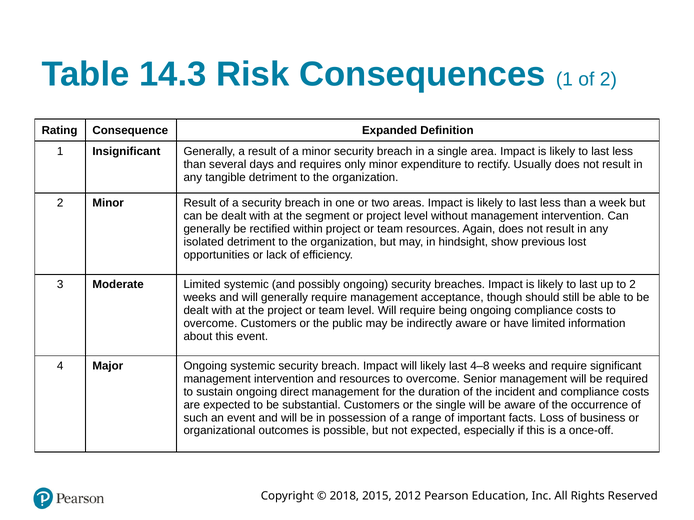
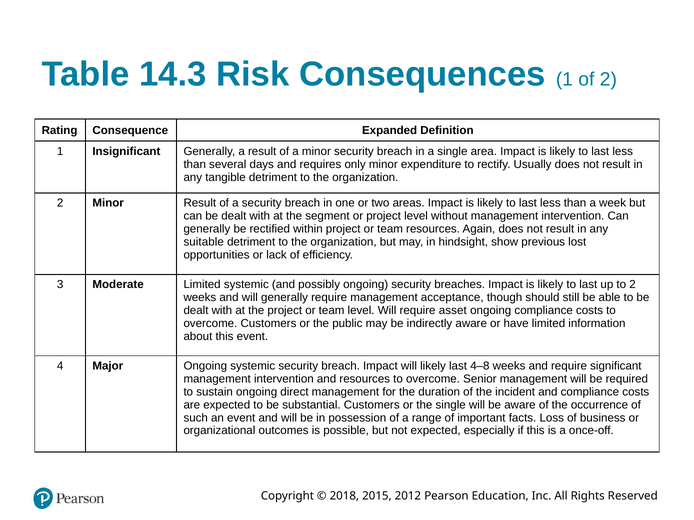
isolated: isolated -> suitable
being: being -> asset
